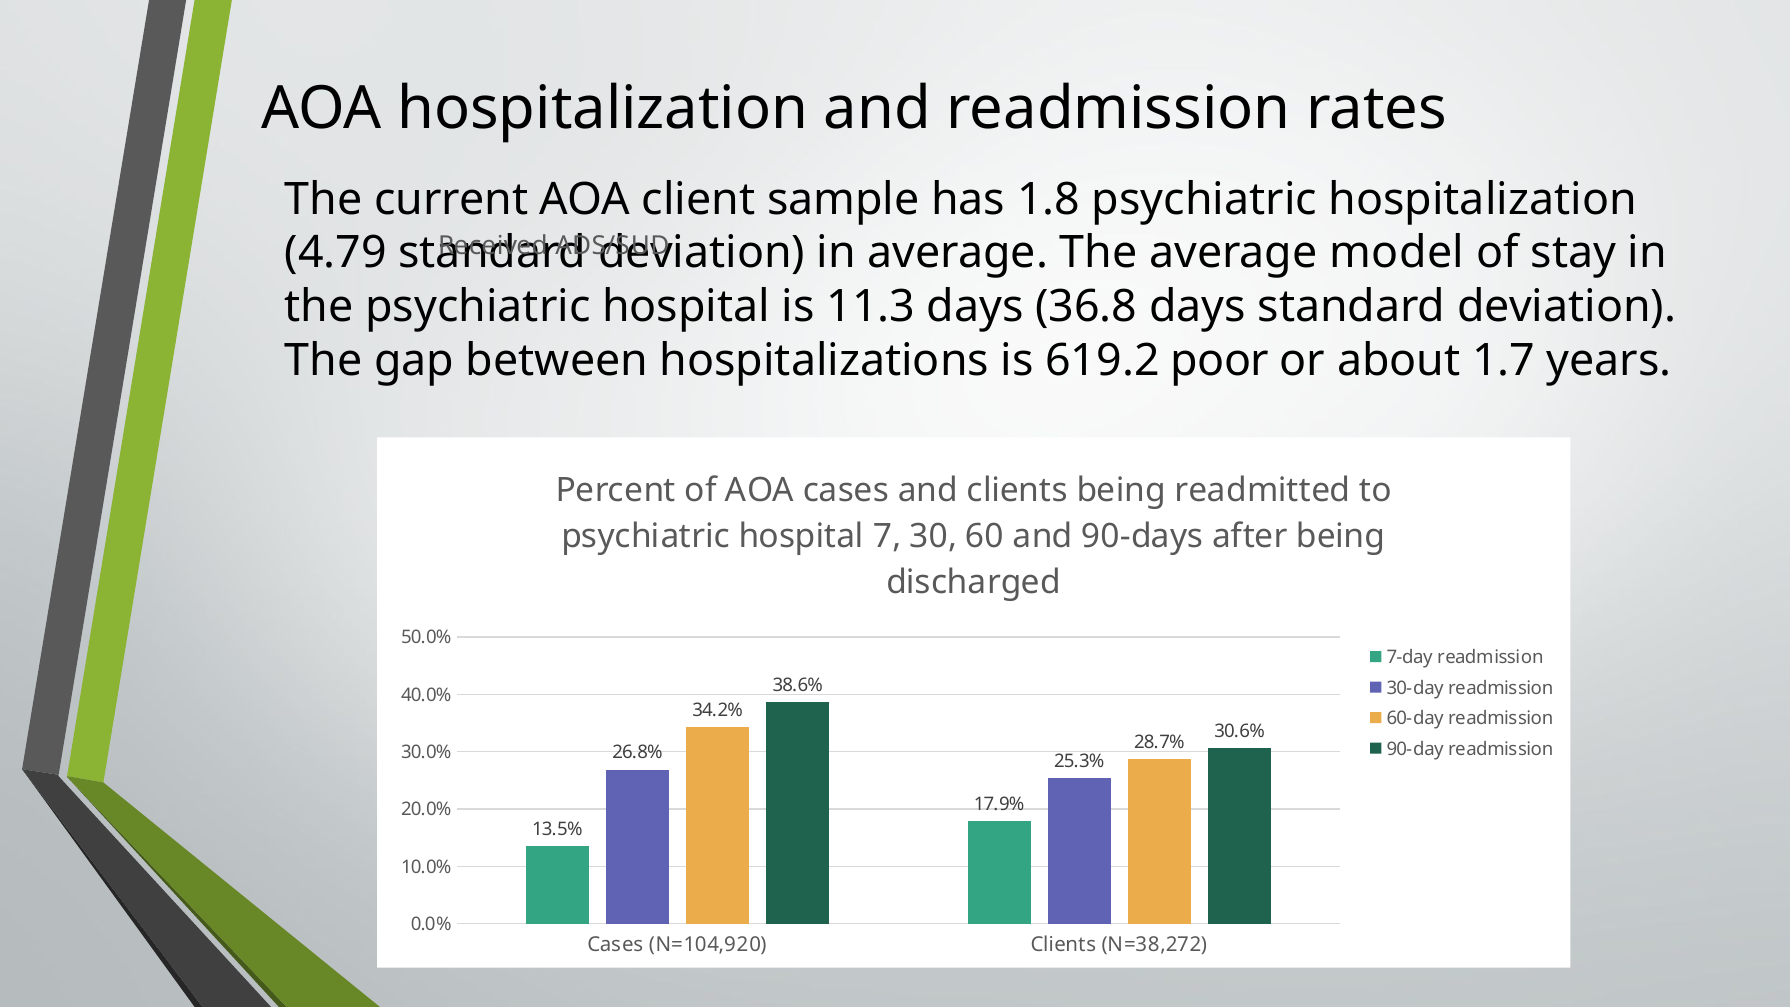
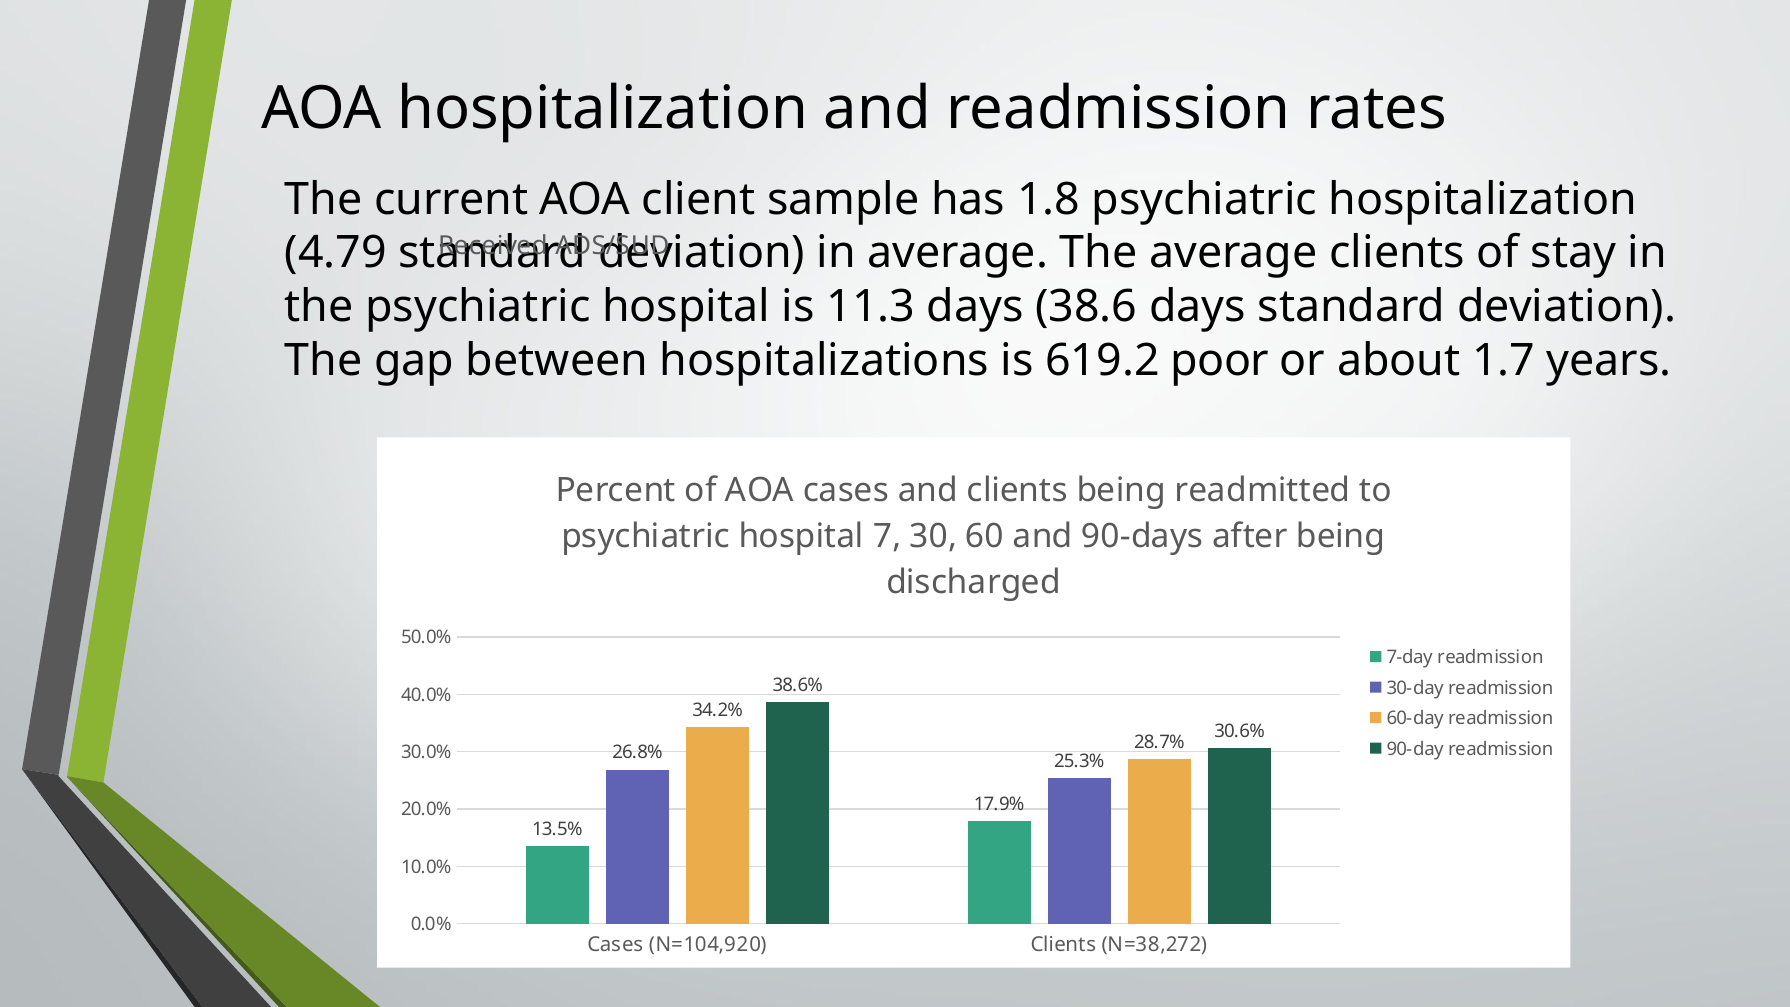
average model: model -> clients
36.8: 36.8 -> 38.6
